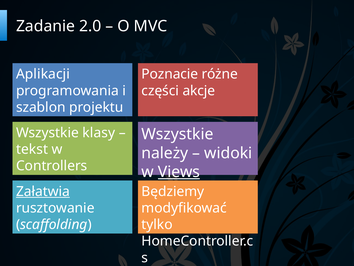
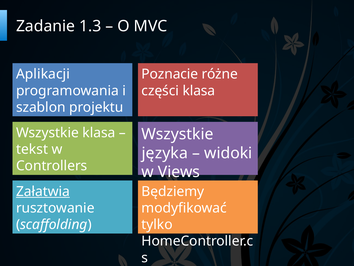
2.0: 2.0 -> 1.3
części akcje: akcje -> klasa
Wszystkie klasy: klasy -> klasa
należy: należy -> języka
Views underline: present -> none
